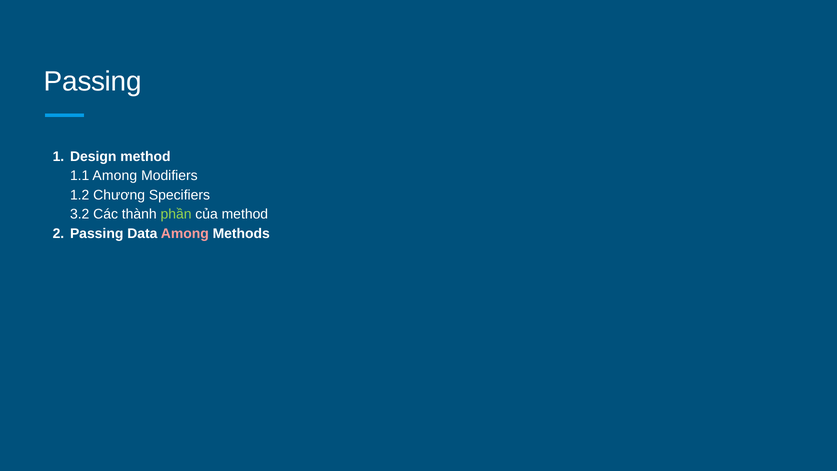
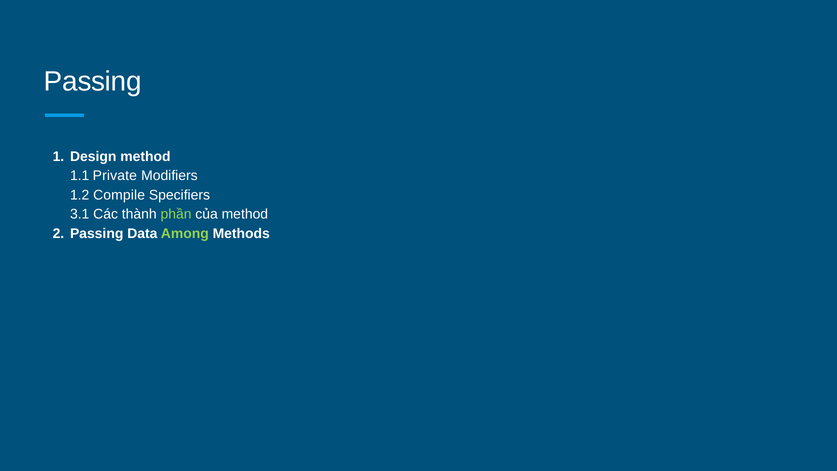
1.1 Among: Among -> Private
Chương: Chương -> Compile
3.2: 3.2 -> 3.1
Among at (185, 234) colour: pink -> light green
